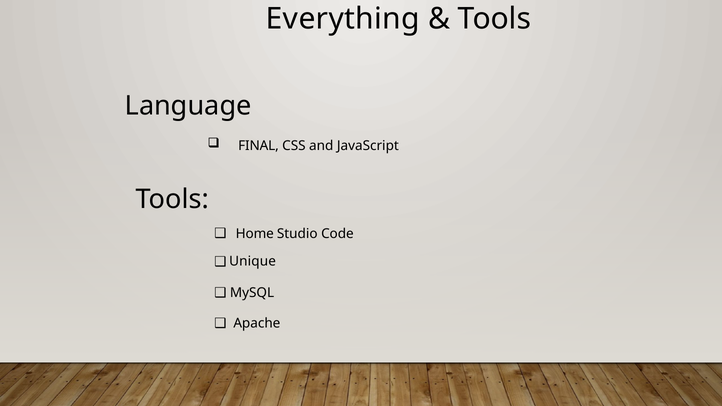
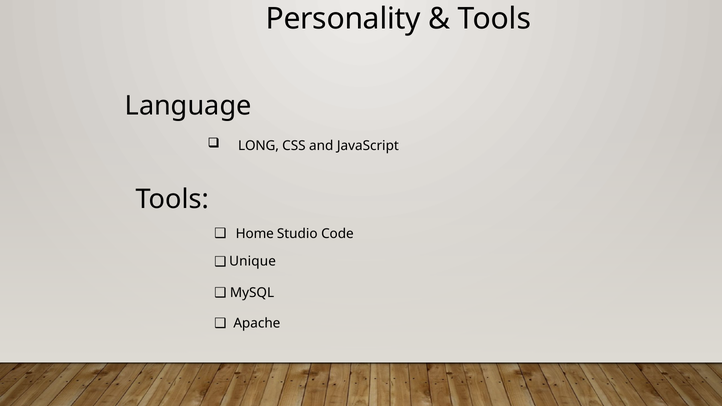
Everything: Everything -> Personality
FINAL: FINAL -> LONG
